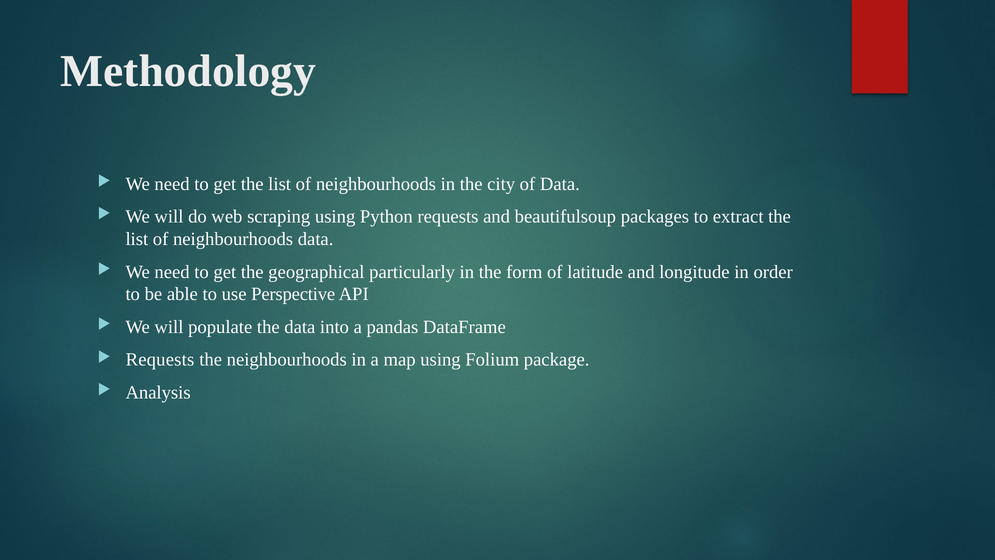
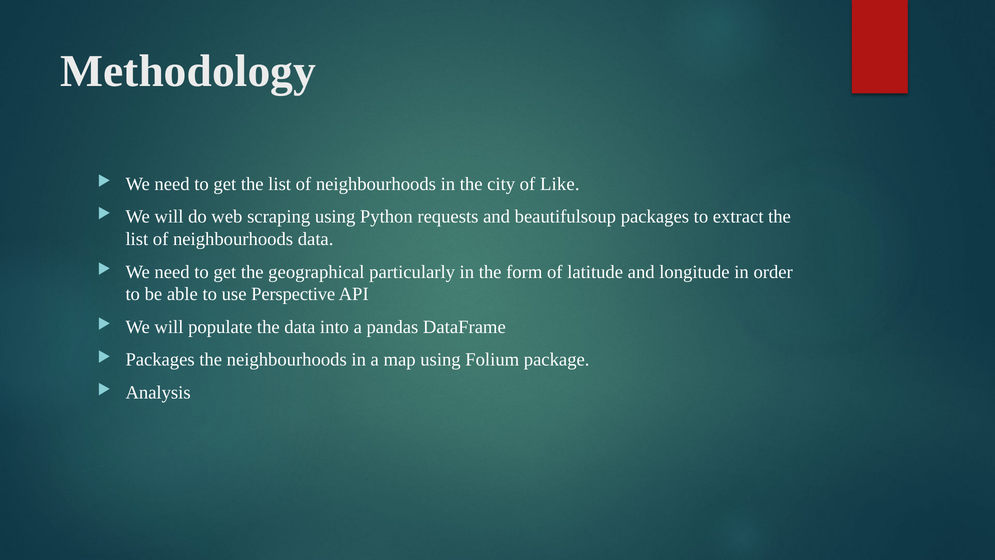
of Data: Data -> Like
Requests at (160, 360): Requests -> Packages
